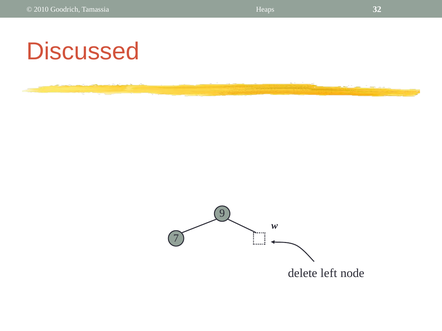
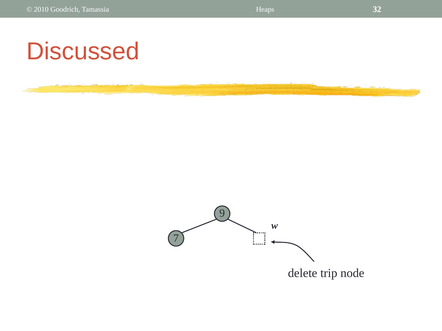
left: left -> trip
